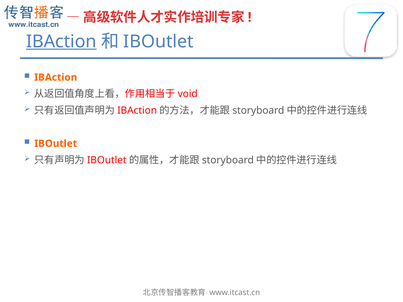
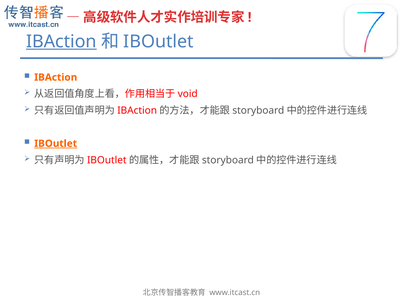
IBOutlet at (56, 144) underline: none -> present
